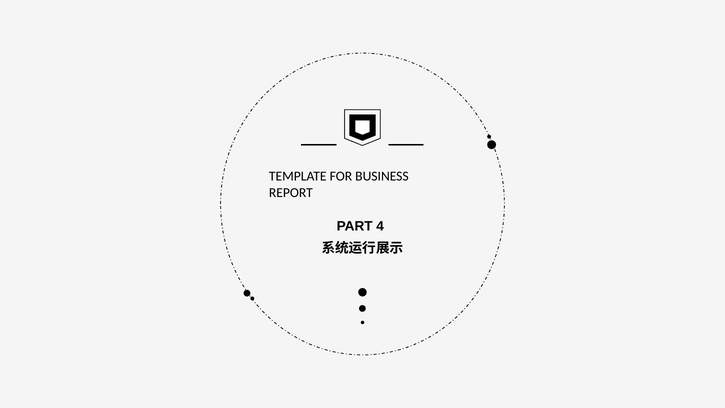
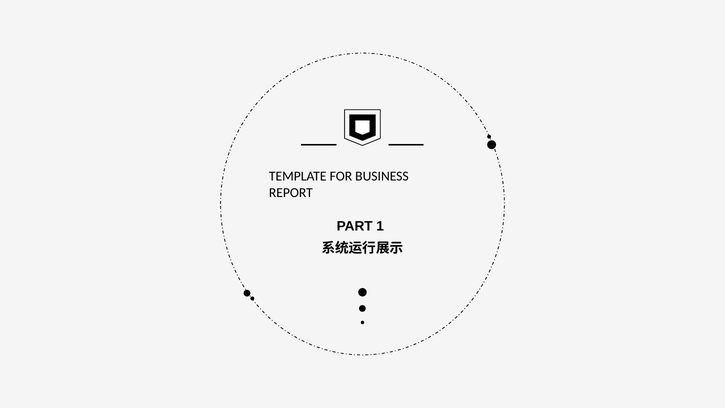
4: 4 -> 1
